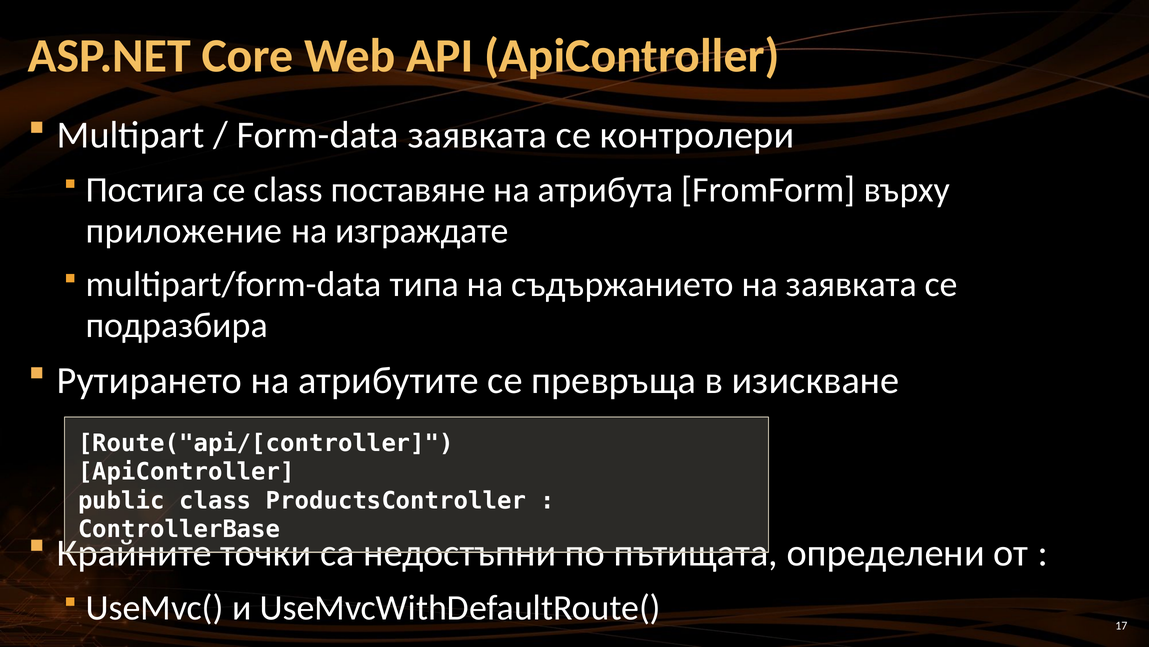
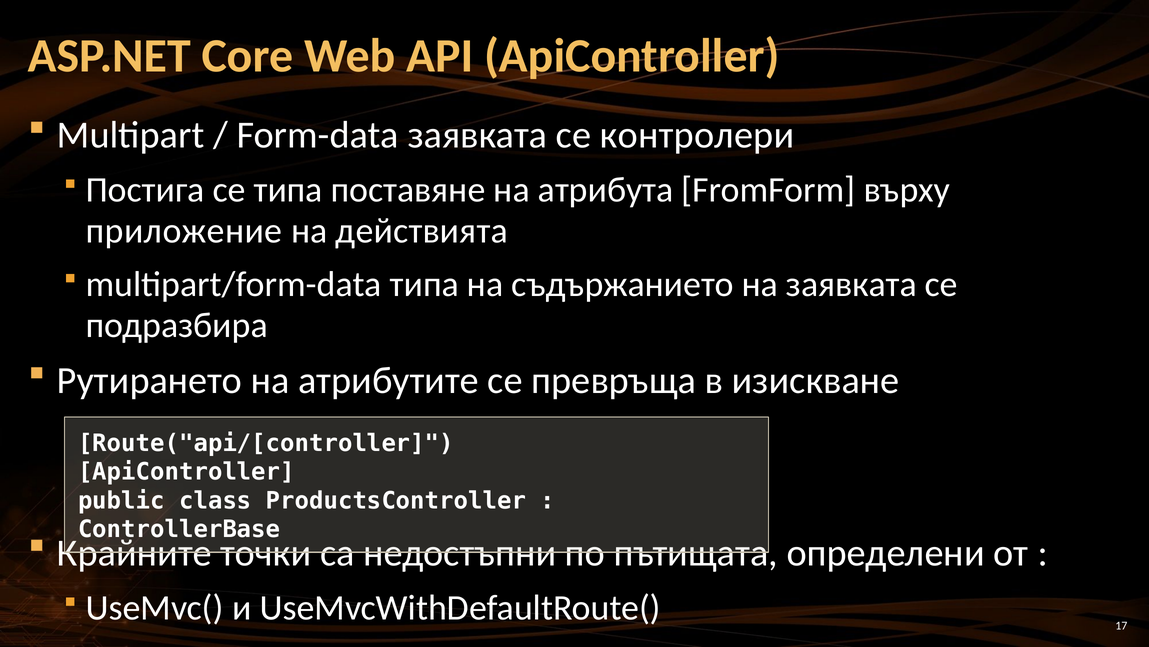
се class: class -> типа
изграждате: изграждате -> действията
